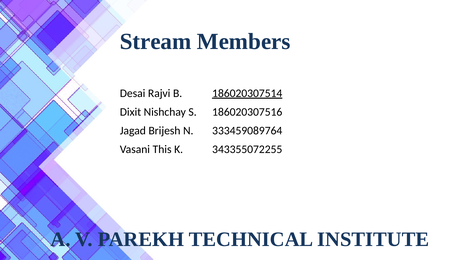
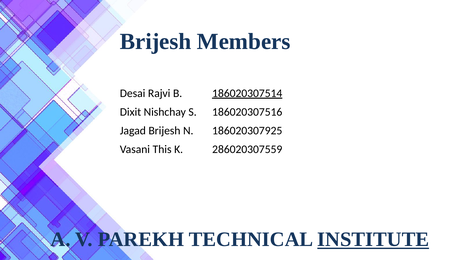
Stream at (156, 42): Stream -> Brijesh
333459089764: 333459089764 -> 186020307925
343355072255: 343355072255 -> 286020307559
INSTITUTE underline: none -> present
